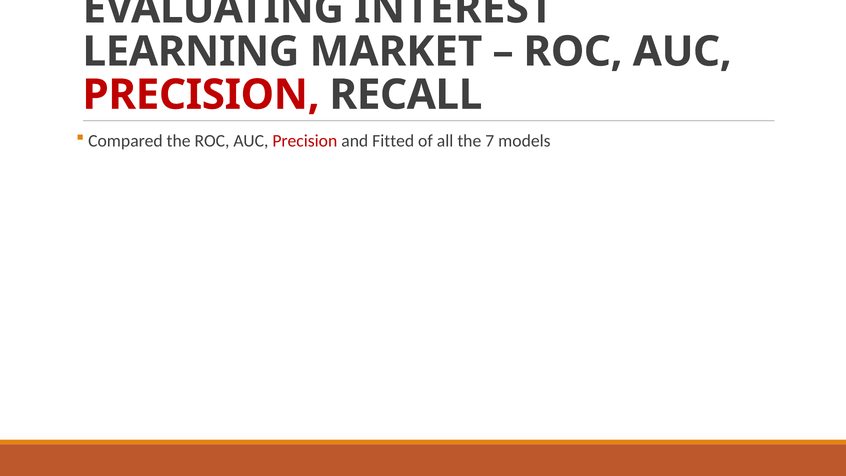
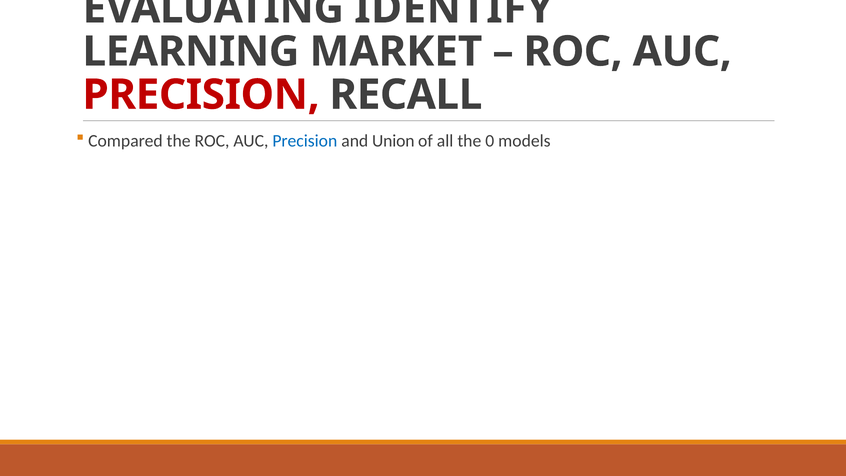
INTEREST: INTEREST -> IDENTIFY
Precision at (305, 141) colour: red -> blue
Fitted: Fitted -> Union
7: 7 -> 0
